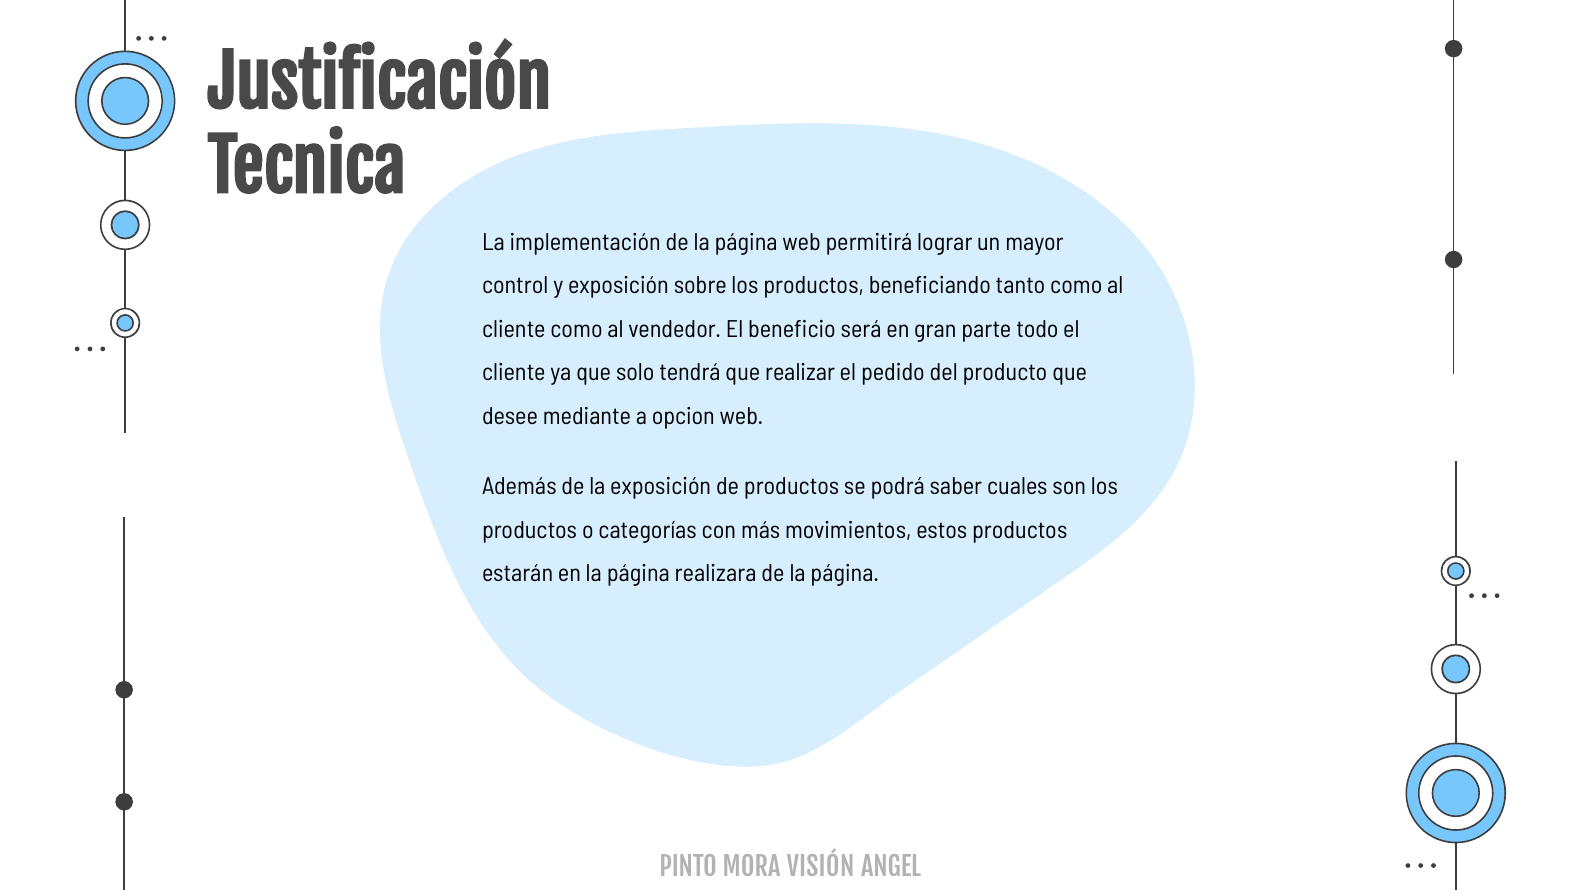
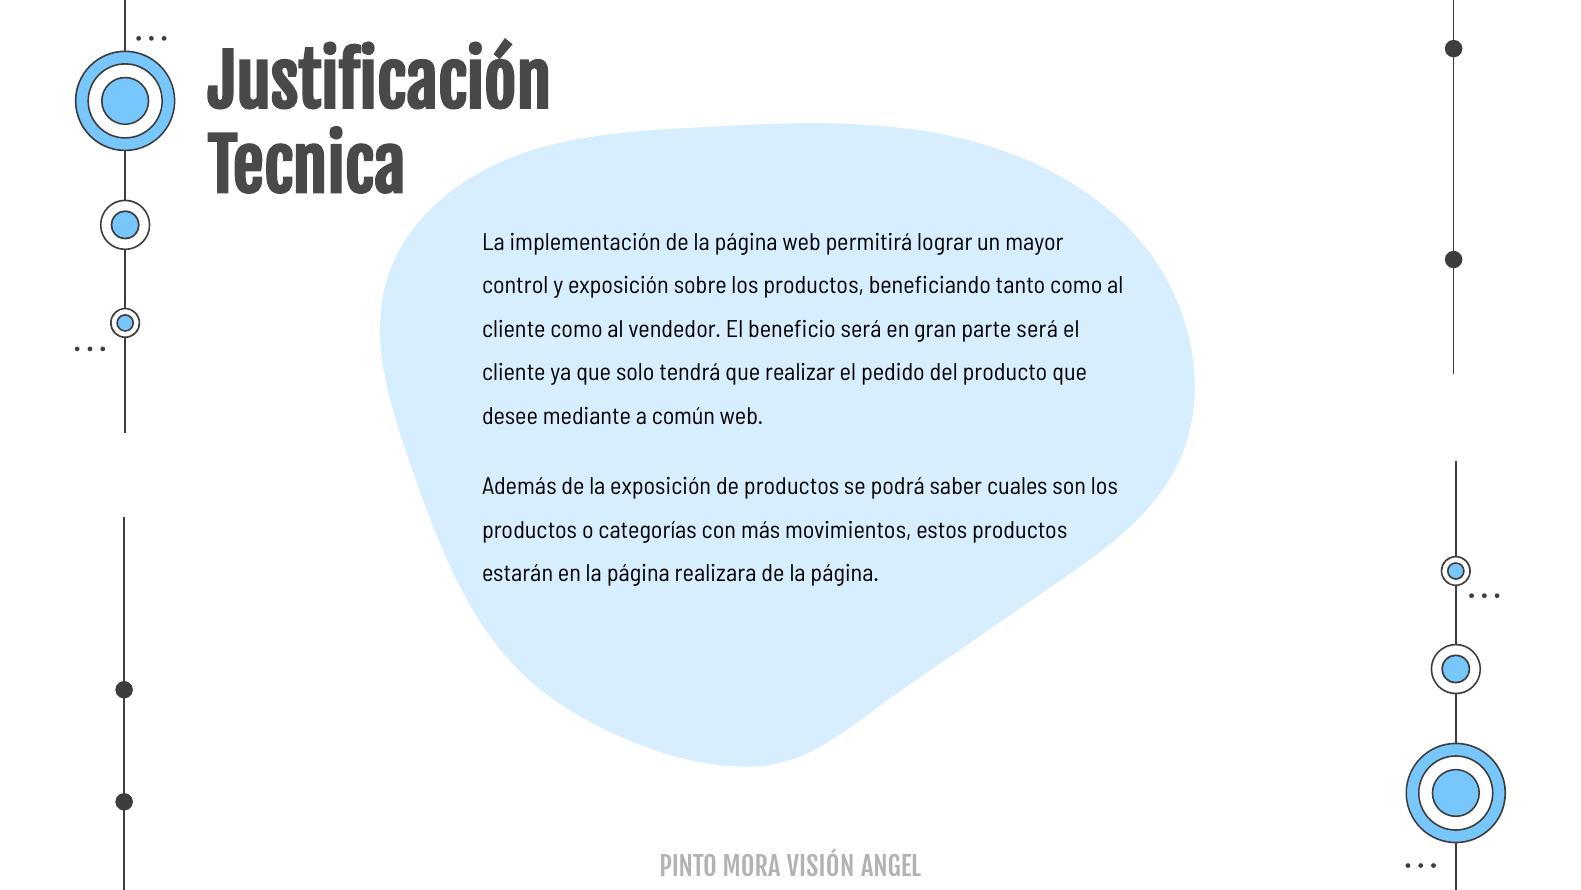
parte todo: todo -> será
opcion: opcion -> común
